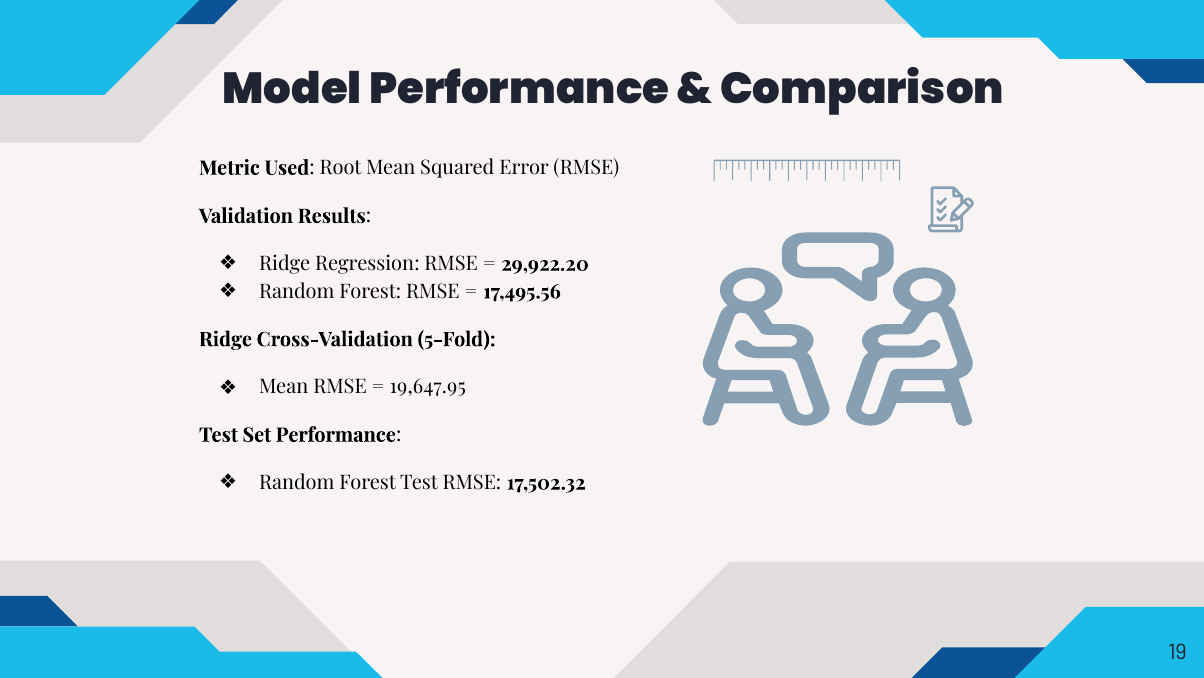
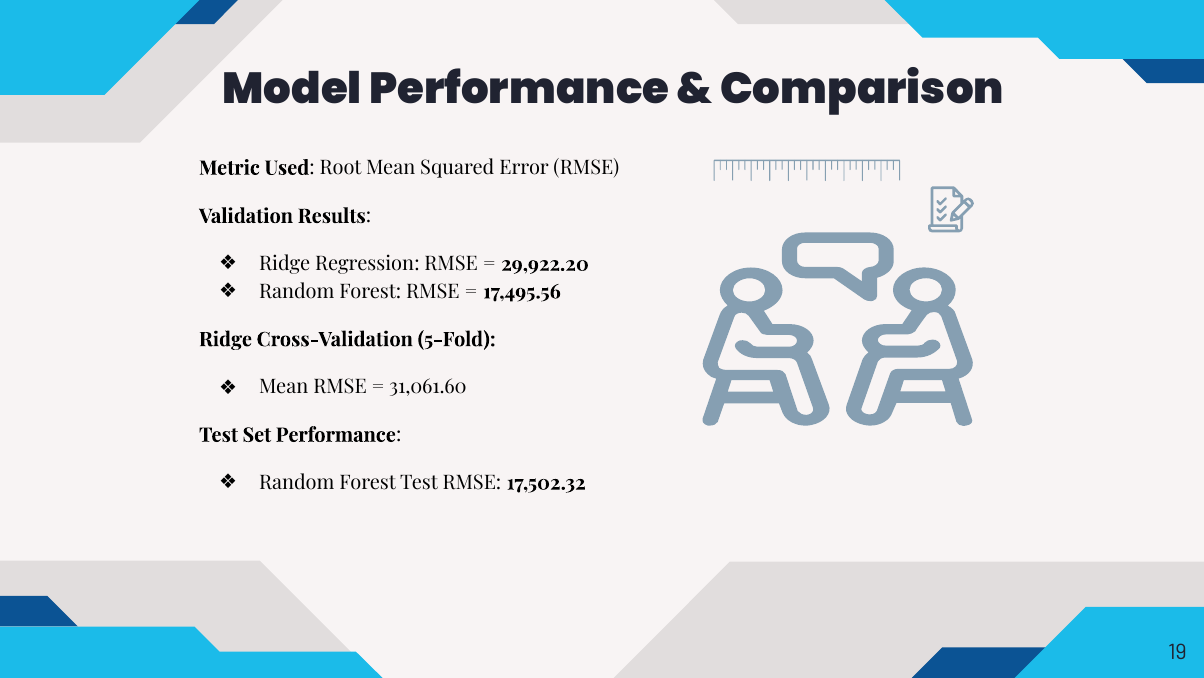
19,647.95: 19,647.95 -> 31,061.60
